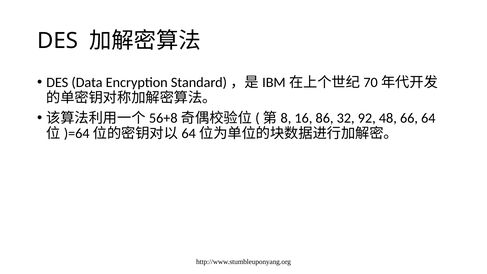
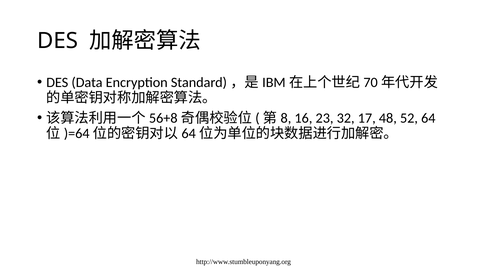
86: 86 -> 23
92: 92 -> 17
66: 66 -> 52
